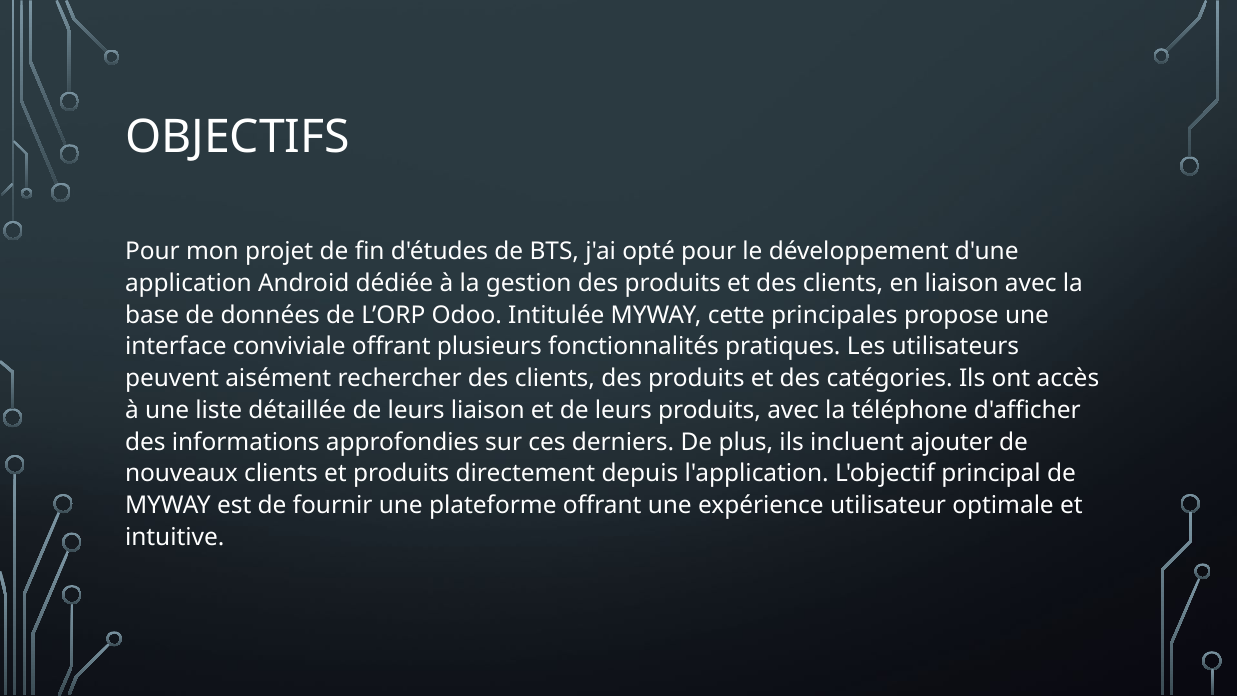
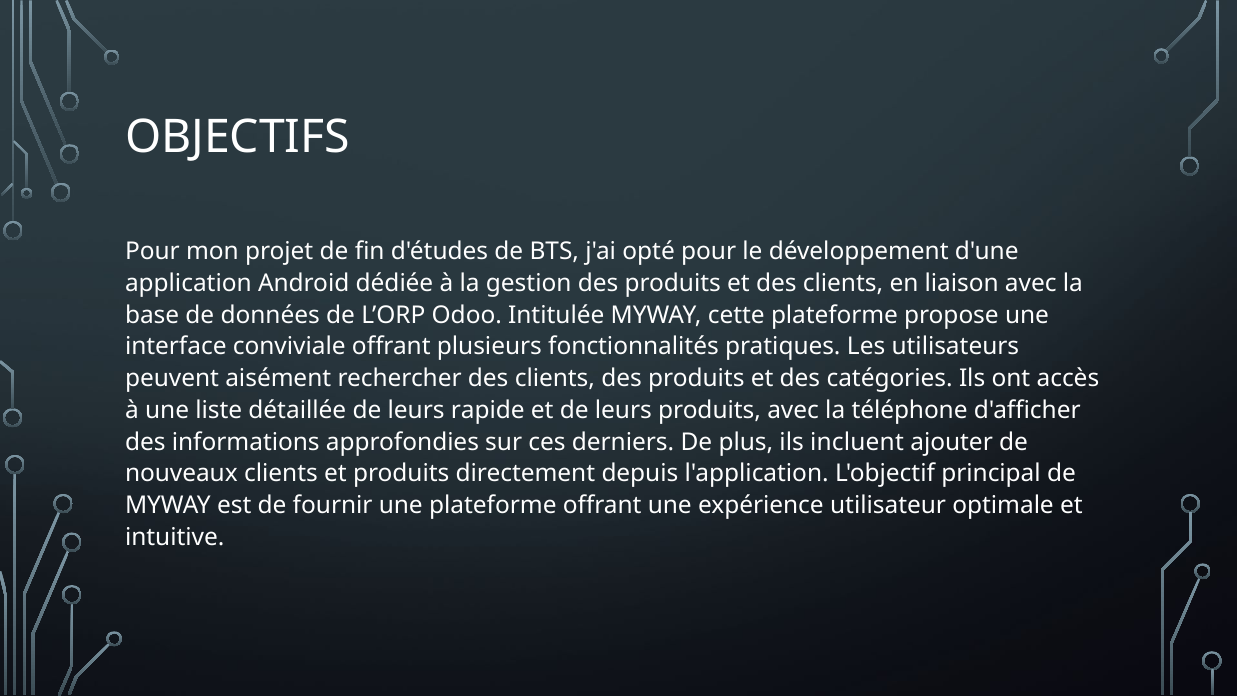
cette principales: principales -> plateforme
leurs liaison: liaison -> rapide
